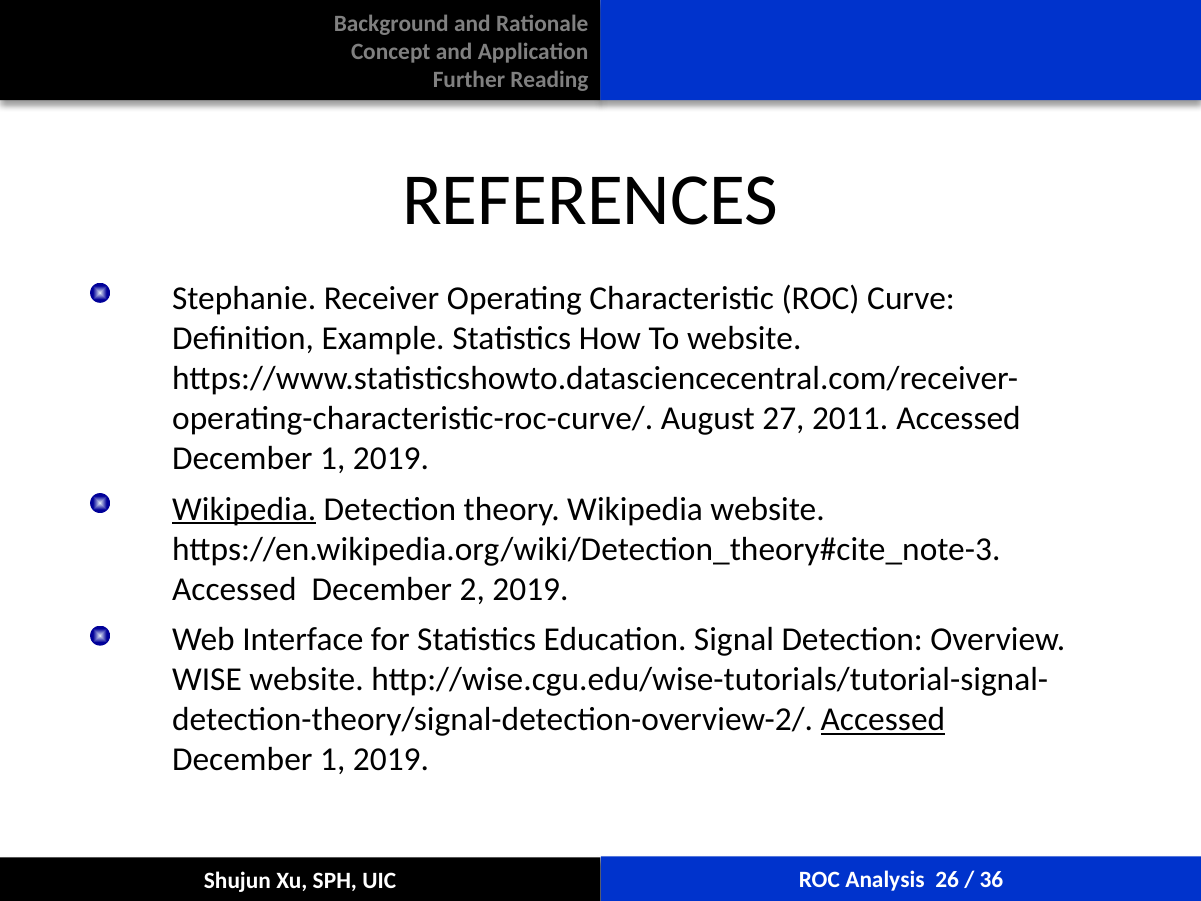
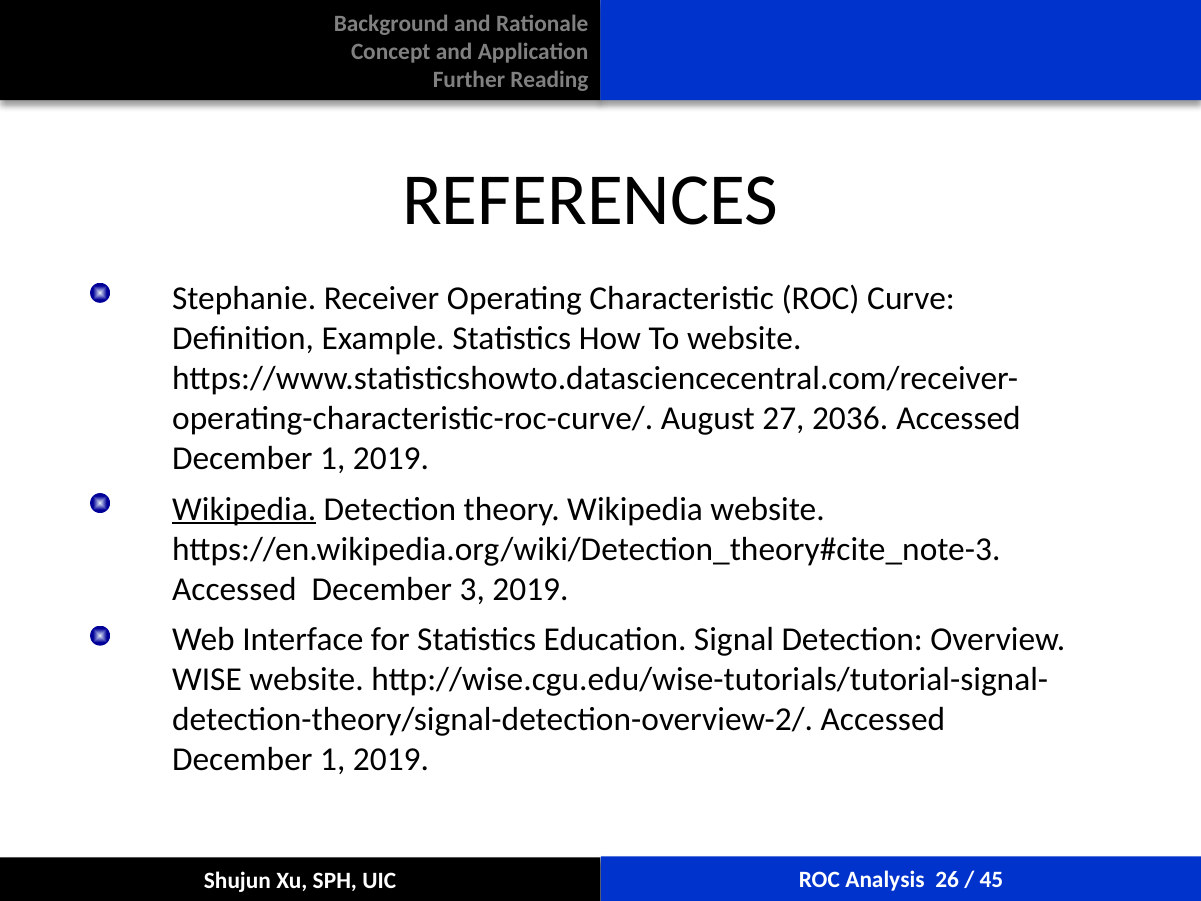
2011: 2011 -> 2036
2: 2 -> 3
Accessed at (883, 719) underline: present -> none
36: 36 -> 45
